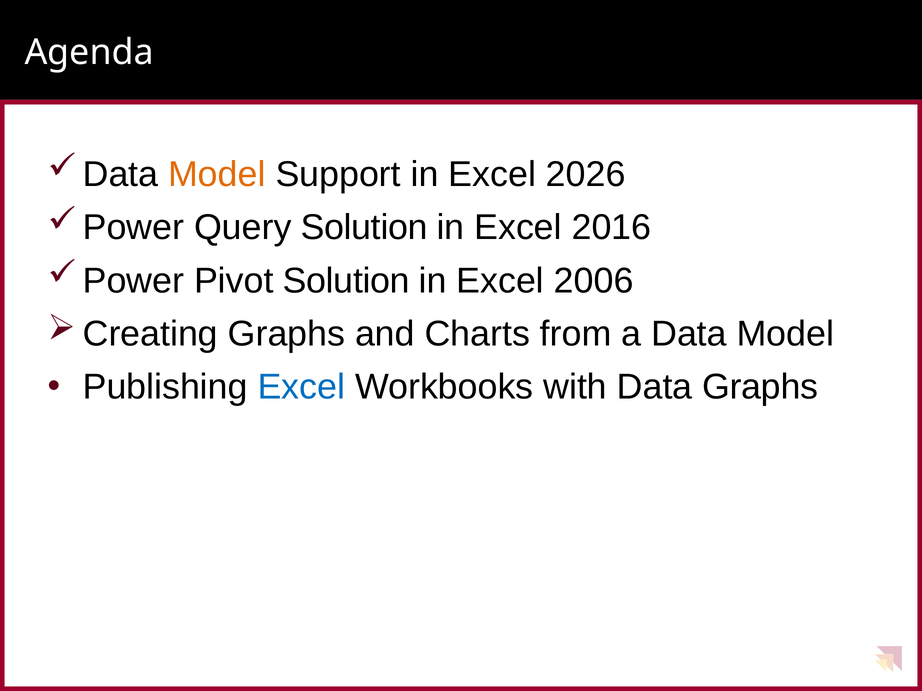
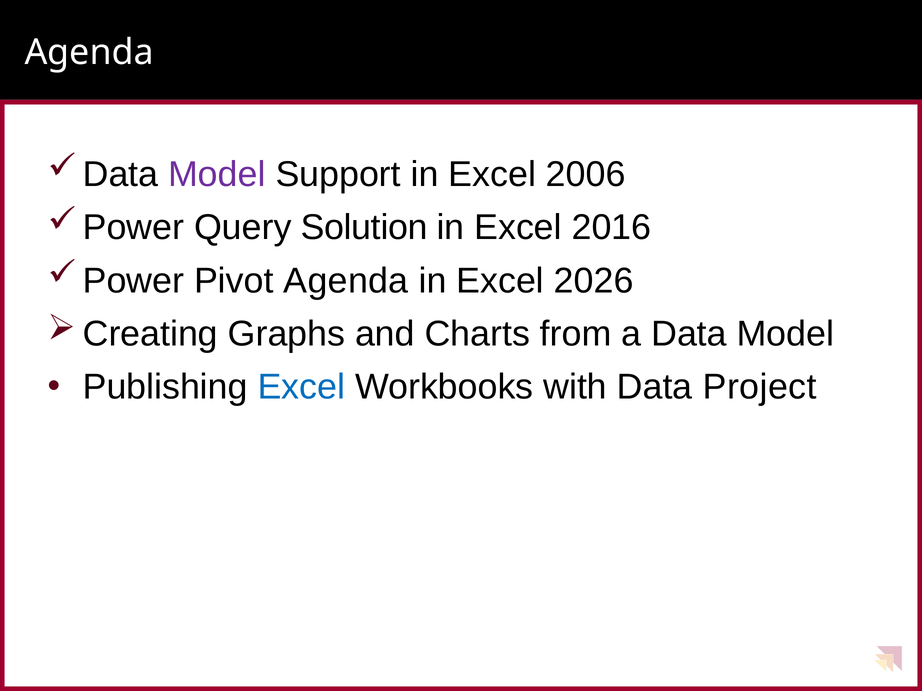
Model at (217, 175) colour: orange -> purple
2026: 2026 -> 2006
Pivot Solution: Solution -> Agenda
2006: 2006 -> 2026
Data Graphs: Graphs -> Project
